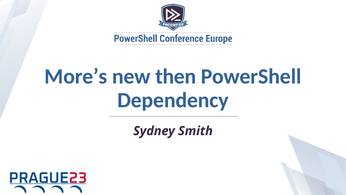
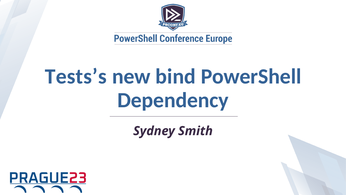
More’s: More’s -> Tests’s
then: then -> bind
